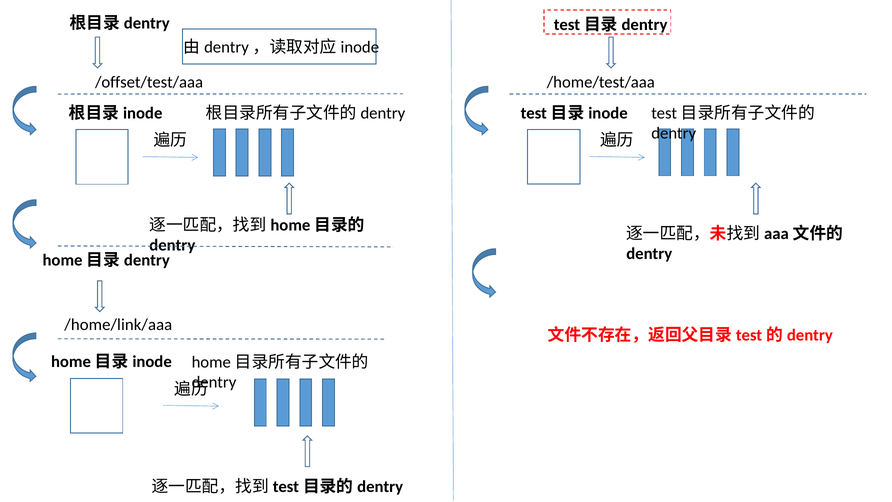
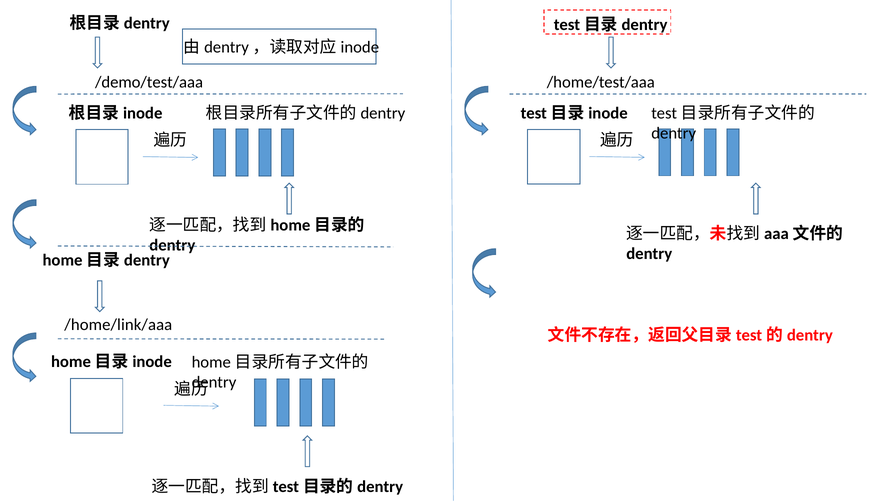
/offset/test/aaa: /offset/test/aaa -> /demo/test/aaa
